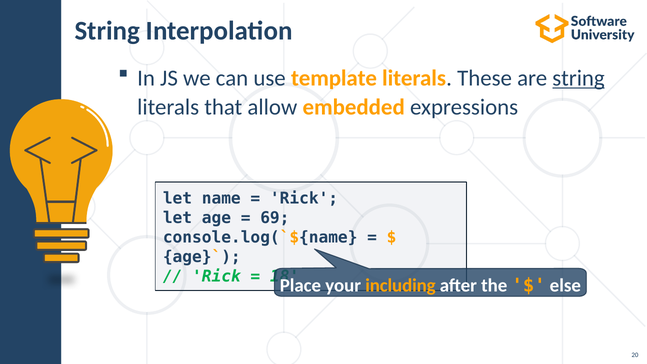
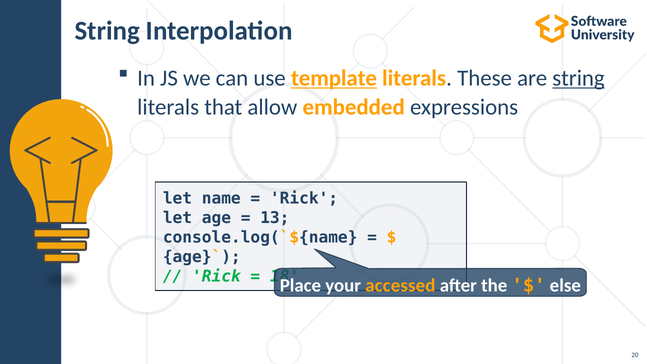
template underline: none -> present
69: 69 -> 13
including: including -> accessed
